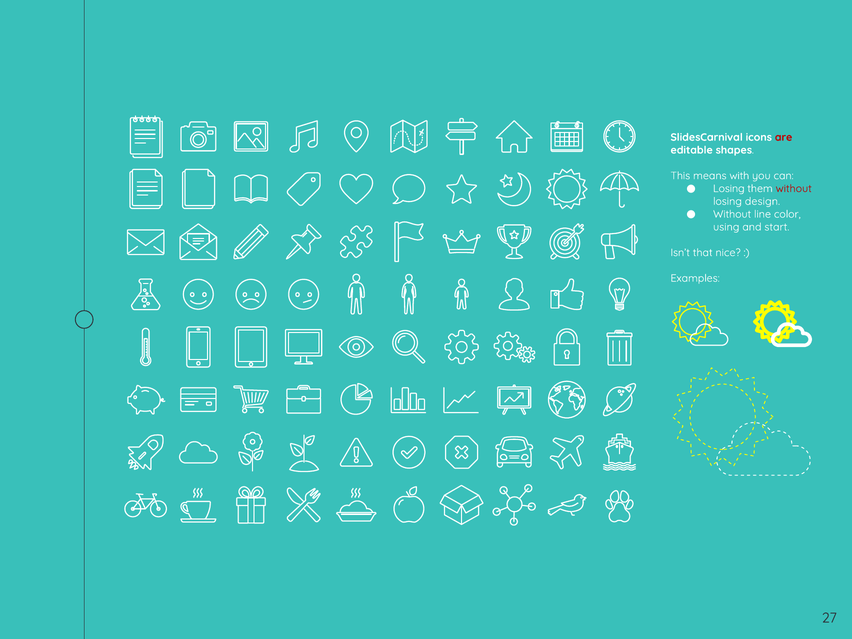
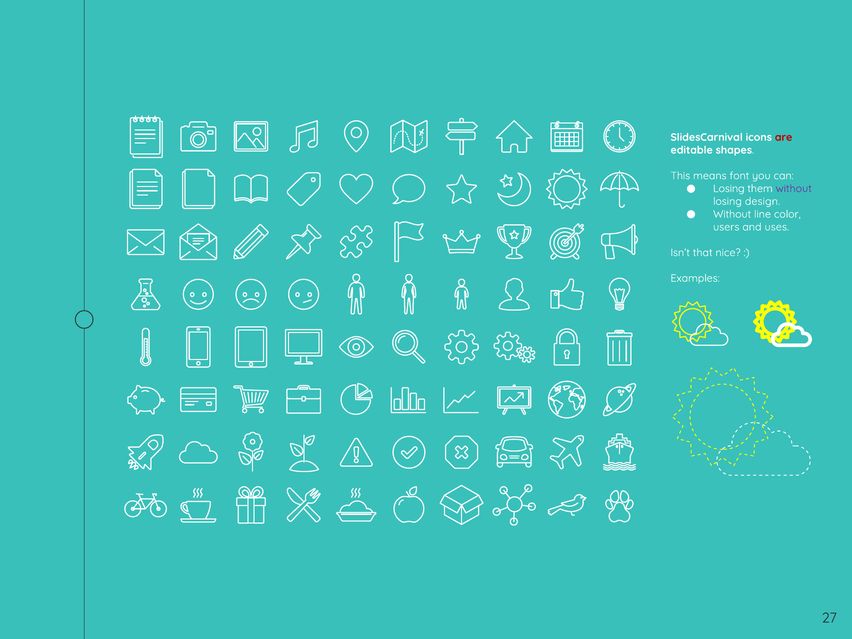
with: with -> font
without at (794, 189) colour: red -> purple
using: using -> users
start: start -> uses
